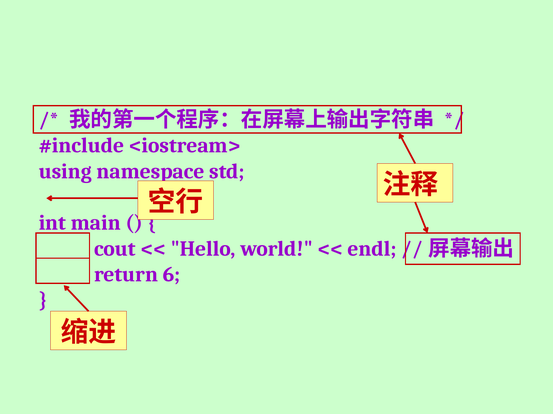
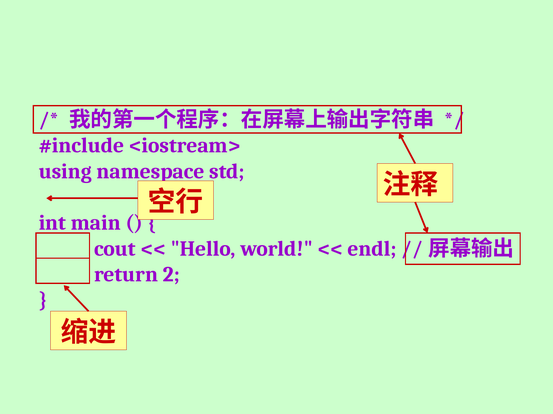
6: 6 -> 2
